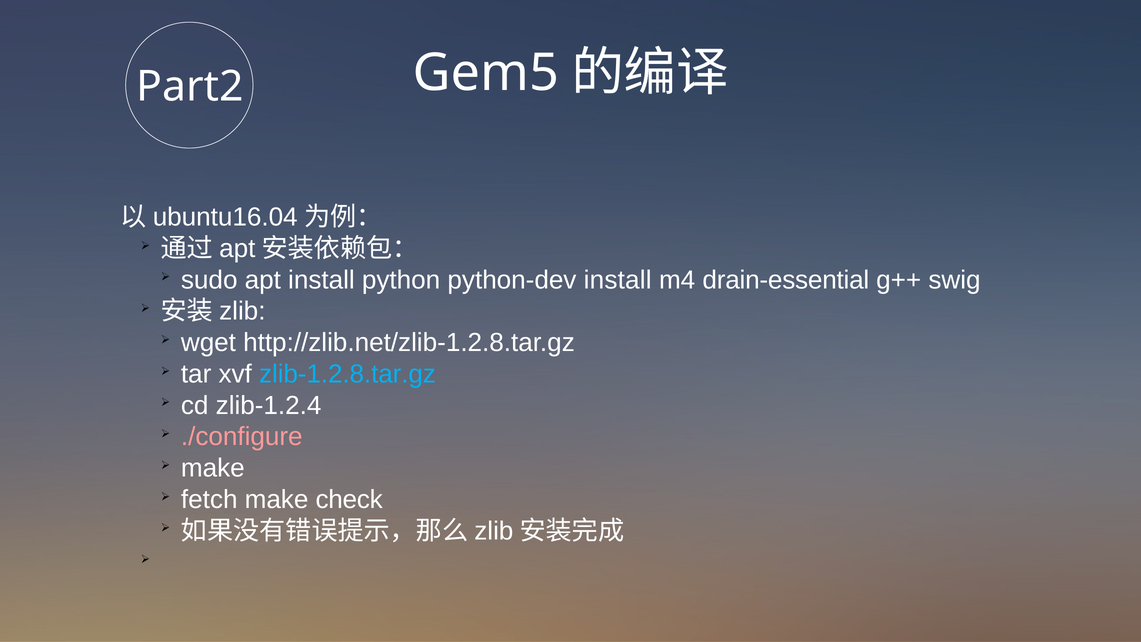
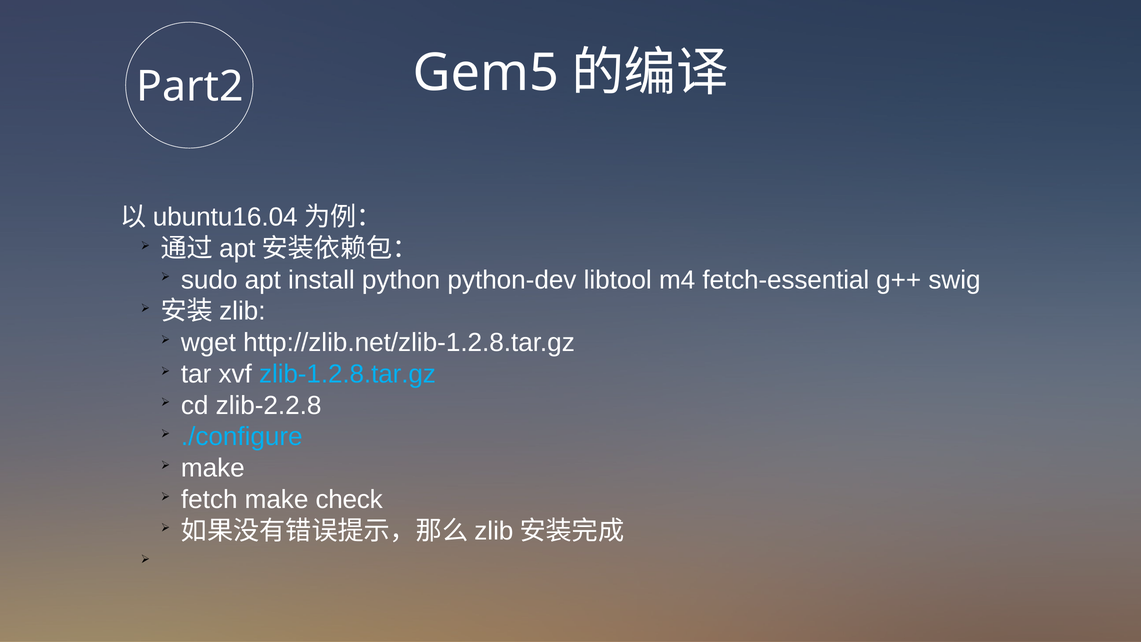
python-dev install: install -> libtool
drain-essential: drain-essential -> fetch-essential
zlib-1.2.4: zlib-1.2.4 -> zlib-2.2.8
./configure colour: pink -> light blue
